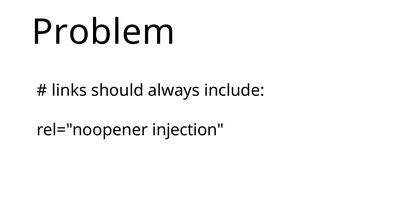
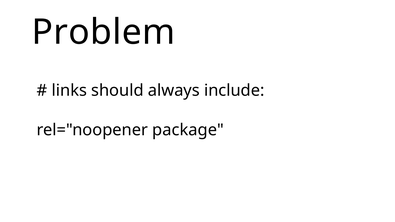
injection: injection -> package
